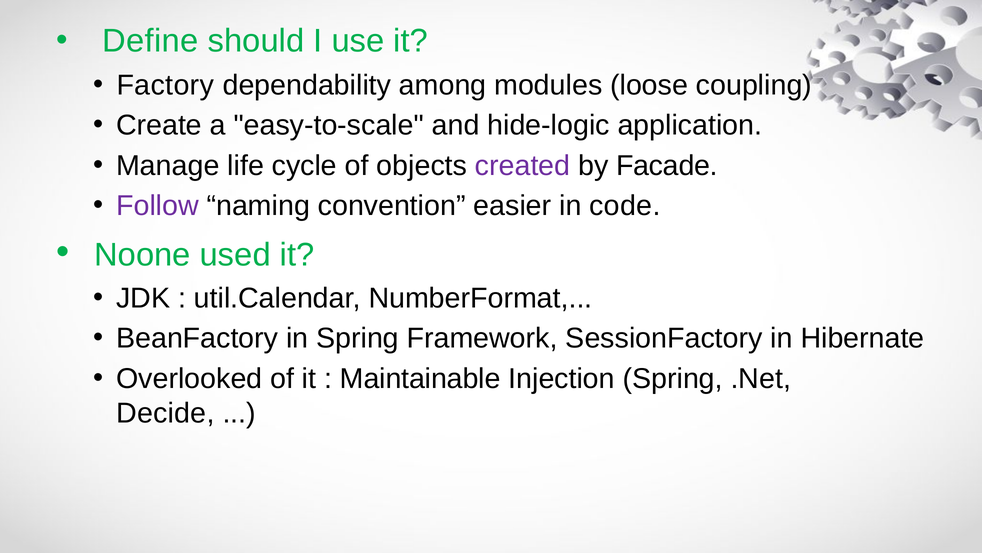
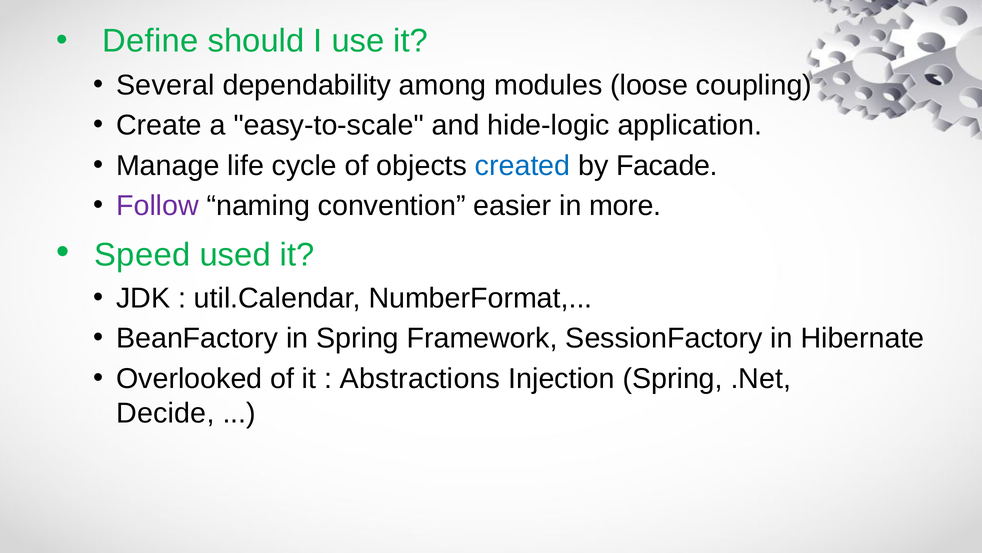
Factory: Factory -> Several
created colour: purple -> blue
code: code -> more
Noone: Noone -> Speed
Maintainable: Maintainable -> Abstractions
